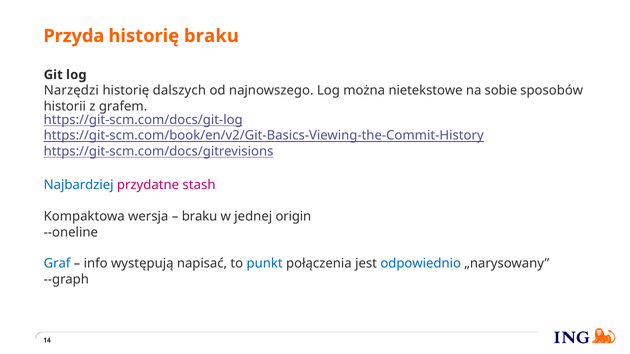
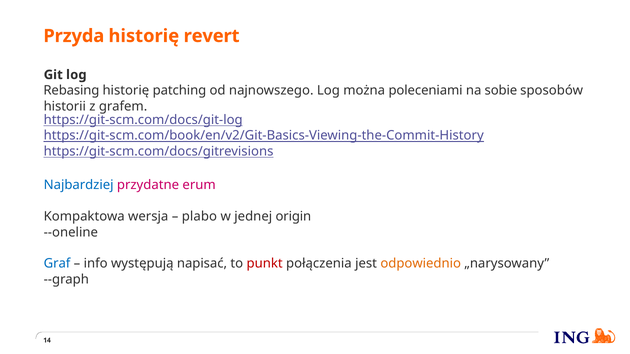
historię braku: braku -> revert
Narzędzi: Narzędzi -> Rebasing
dalszych: dalszych -> patching
nietekstowe: nietekstowe -> poleceniami
stash: stash -> erum
braku at (200, 217): braku -> plabo
punkt colour: blue -> red
odpowiednio colour: blue -> orange
